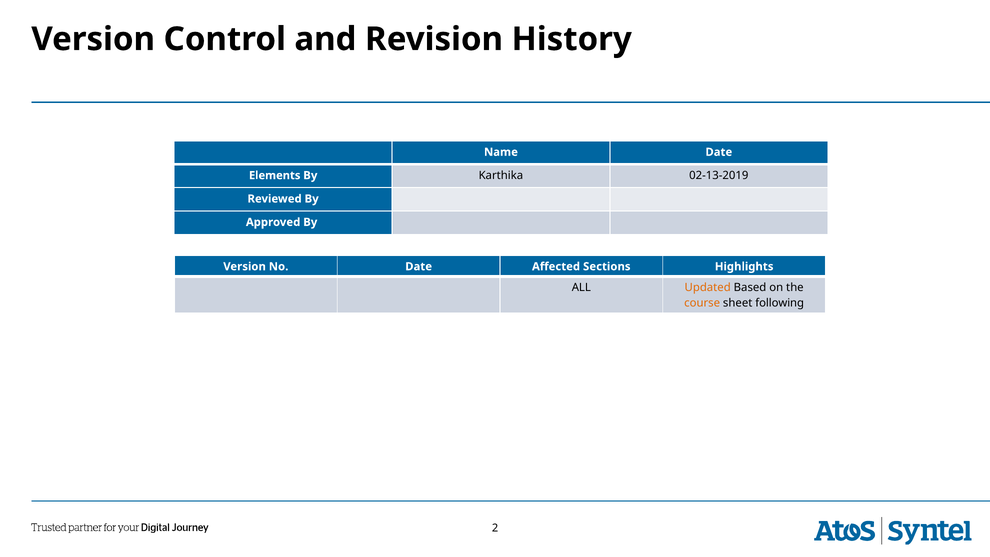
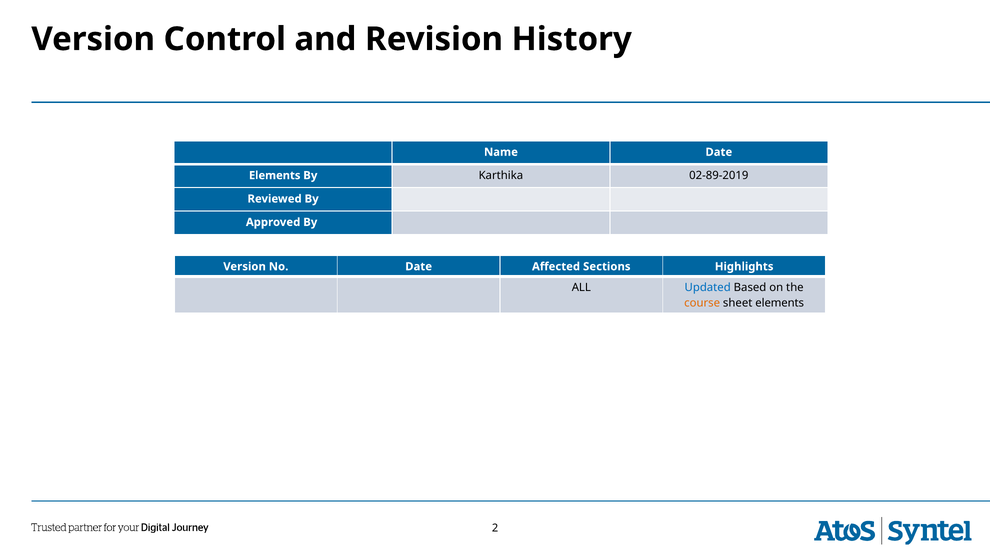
02-13-2019: 02-13-2019 -> 02-89-2019
Updated colour: orange -> blue
sheet following: following -> elements
